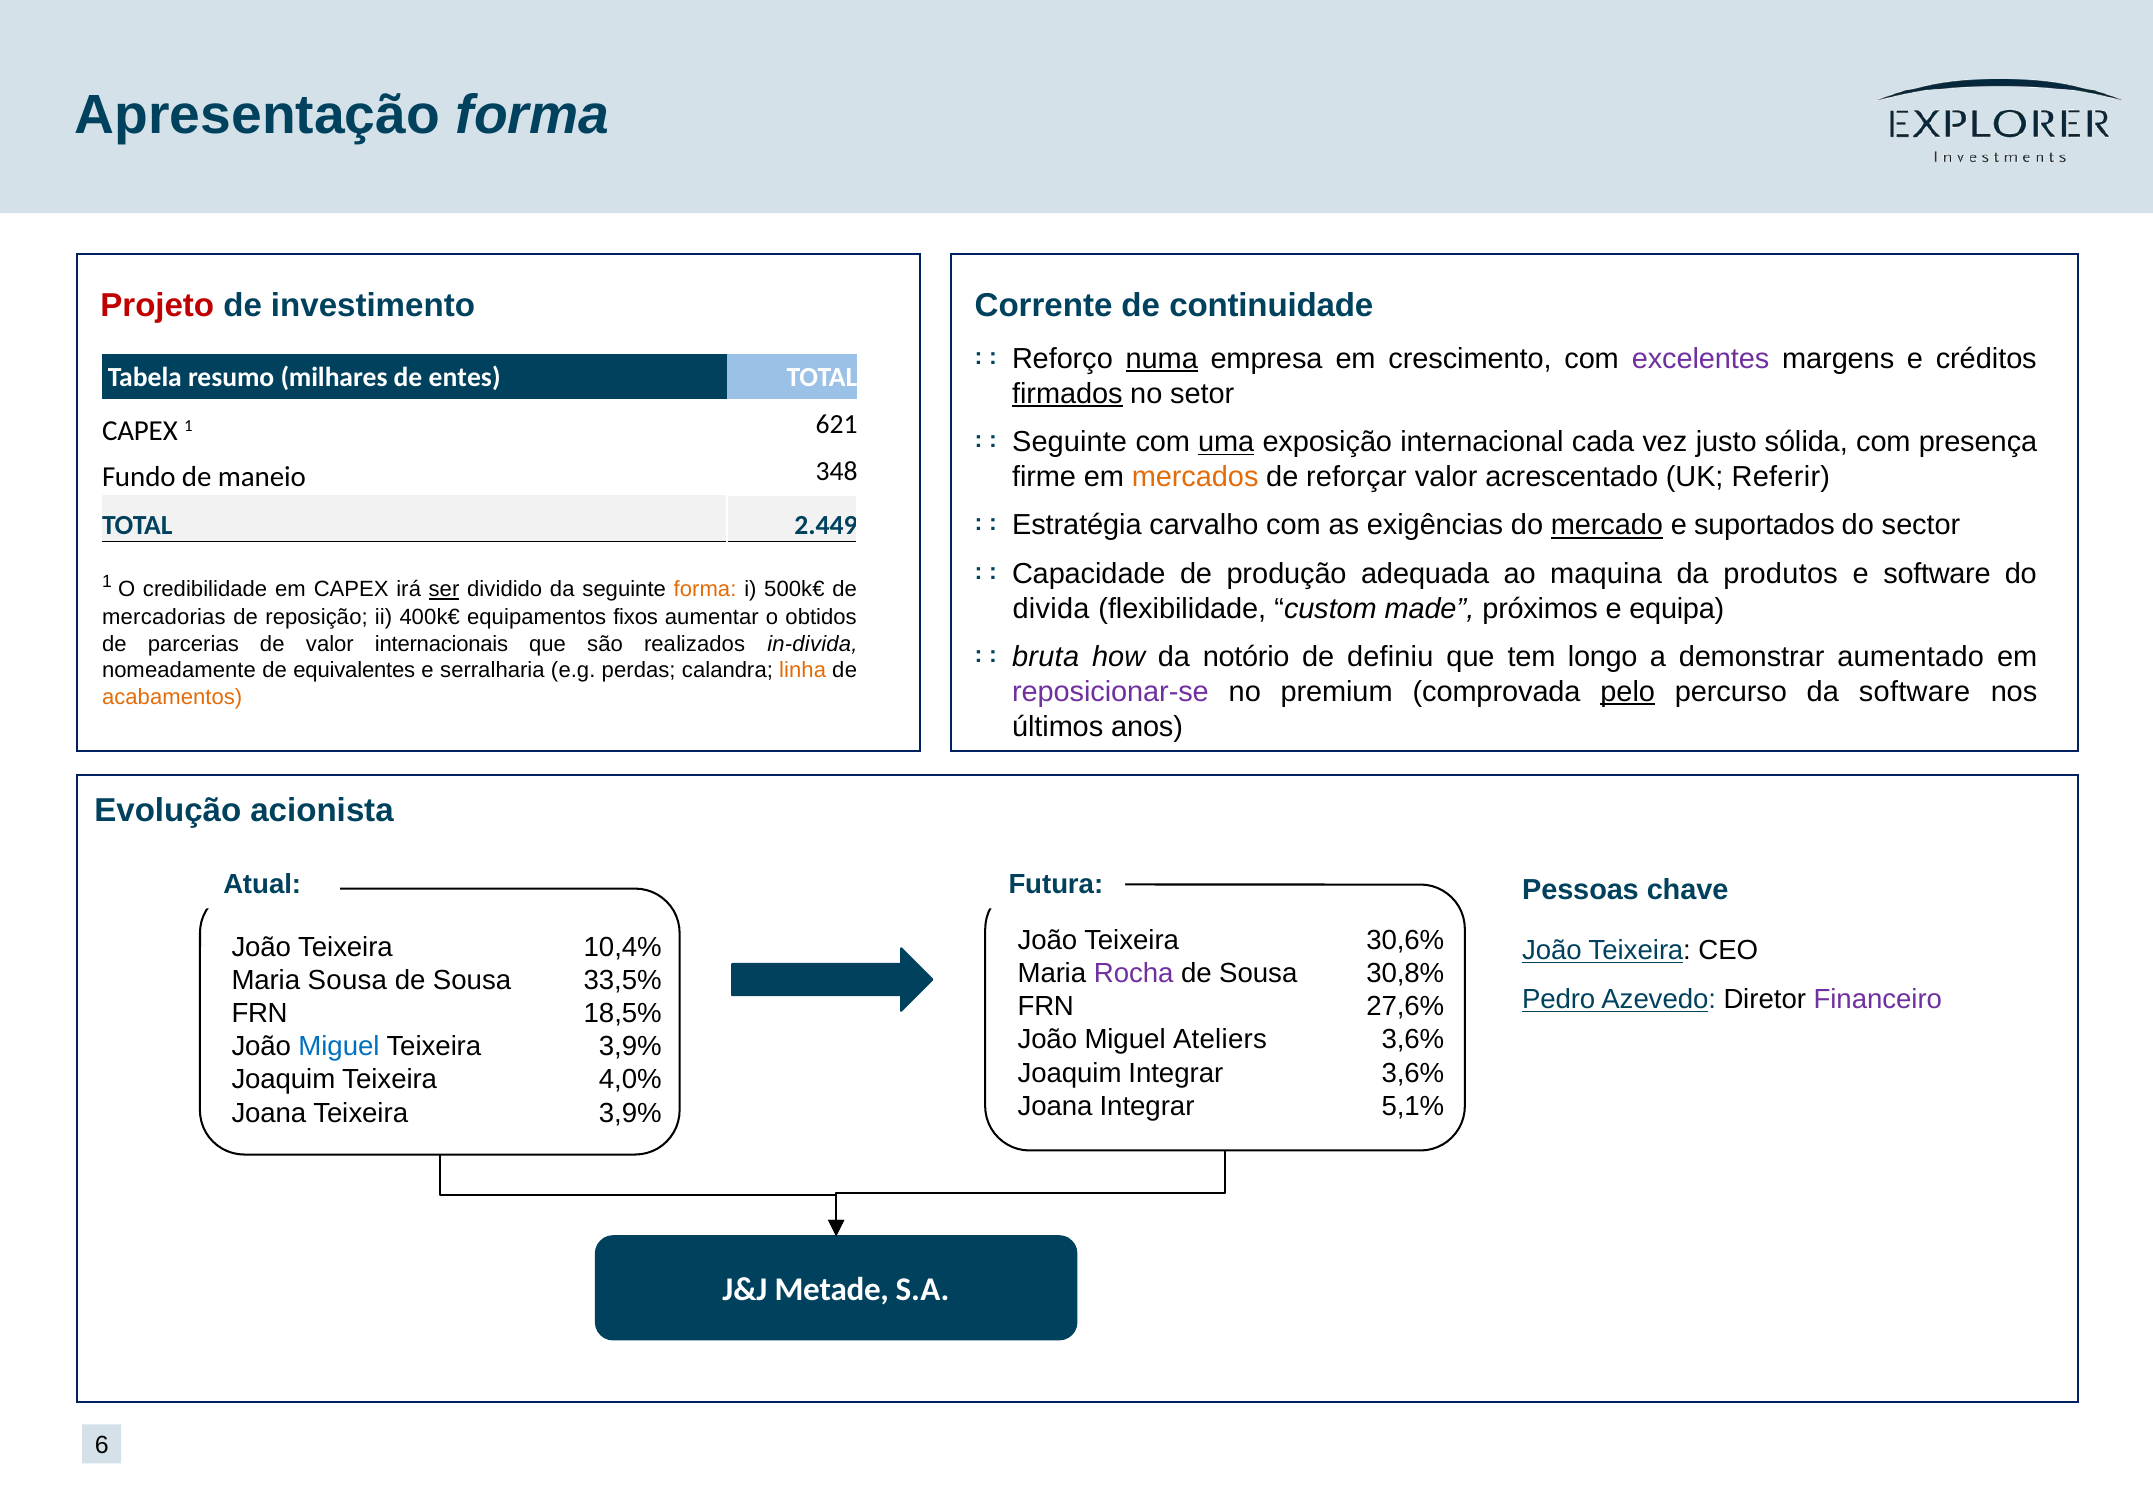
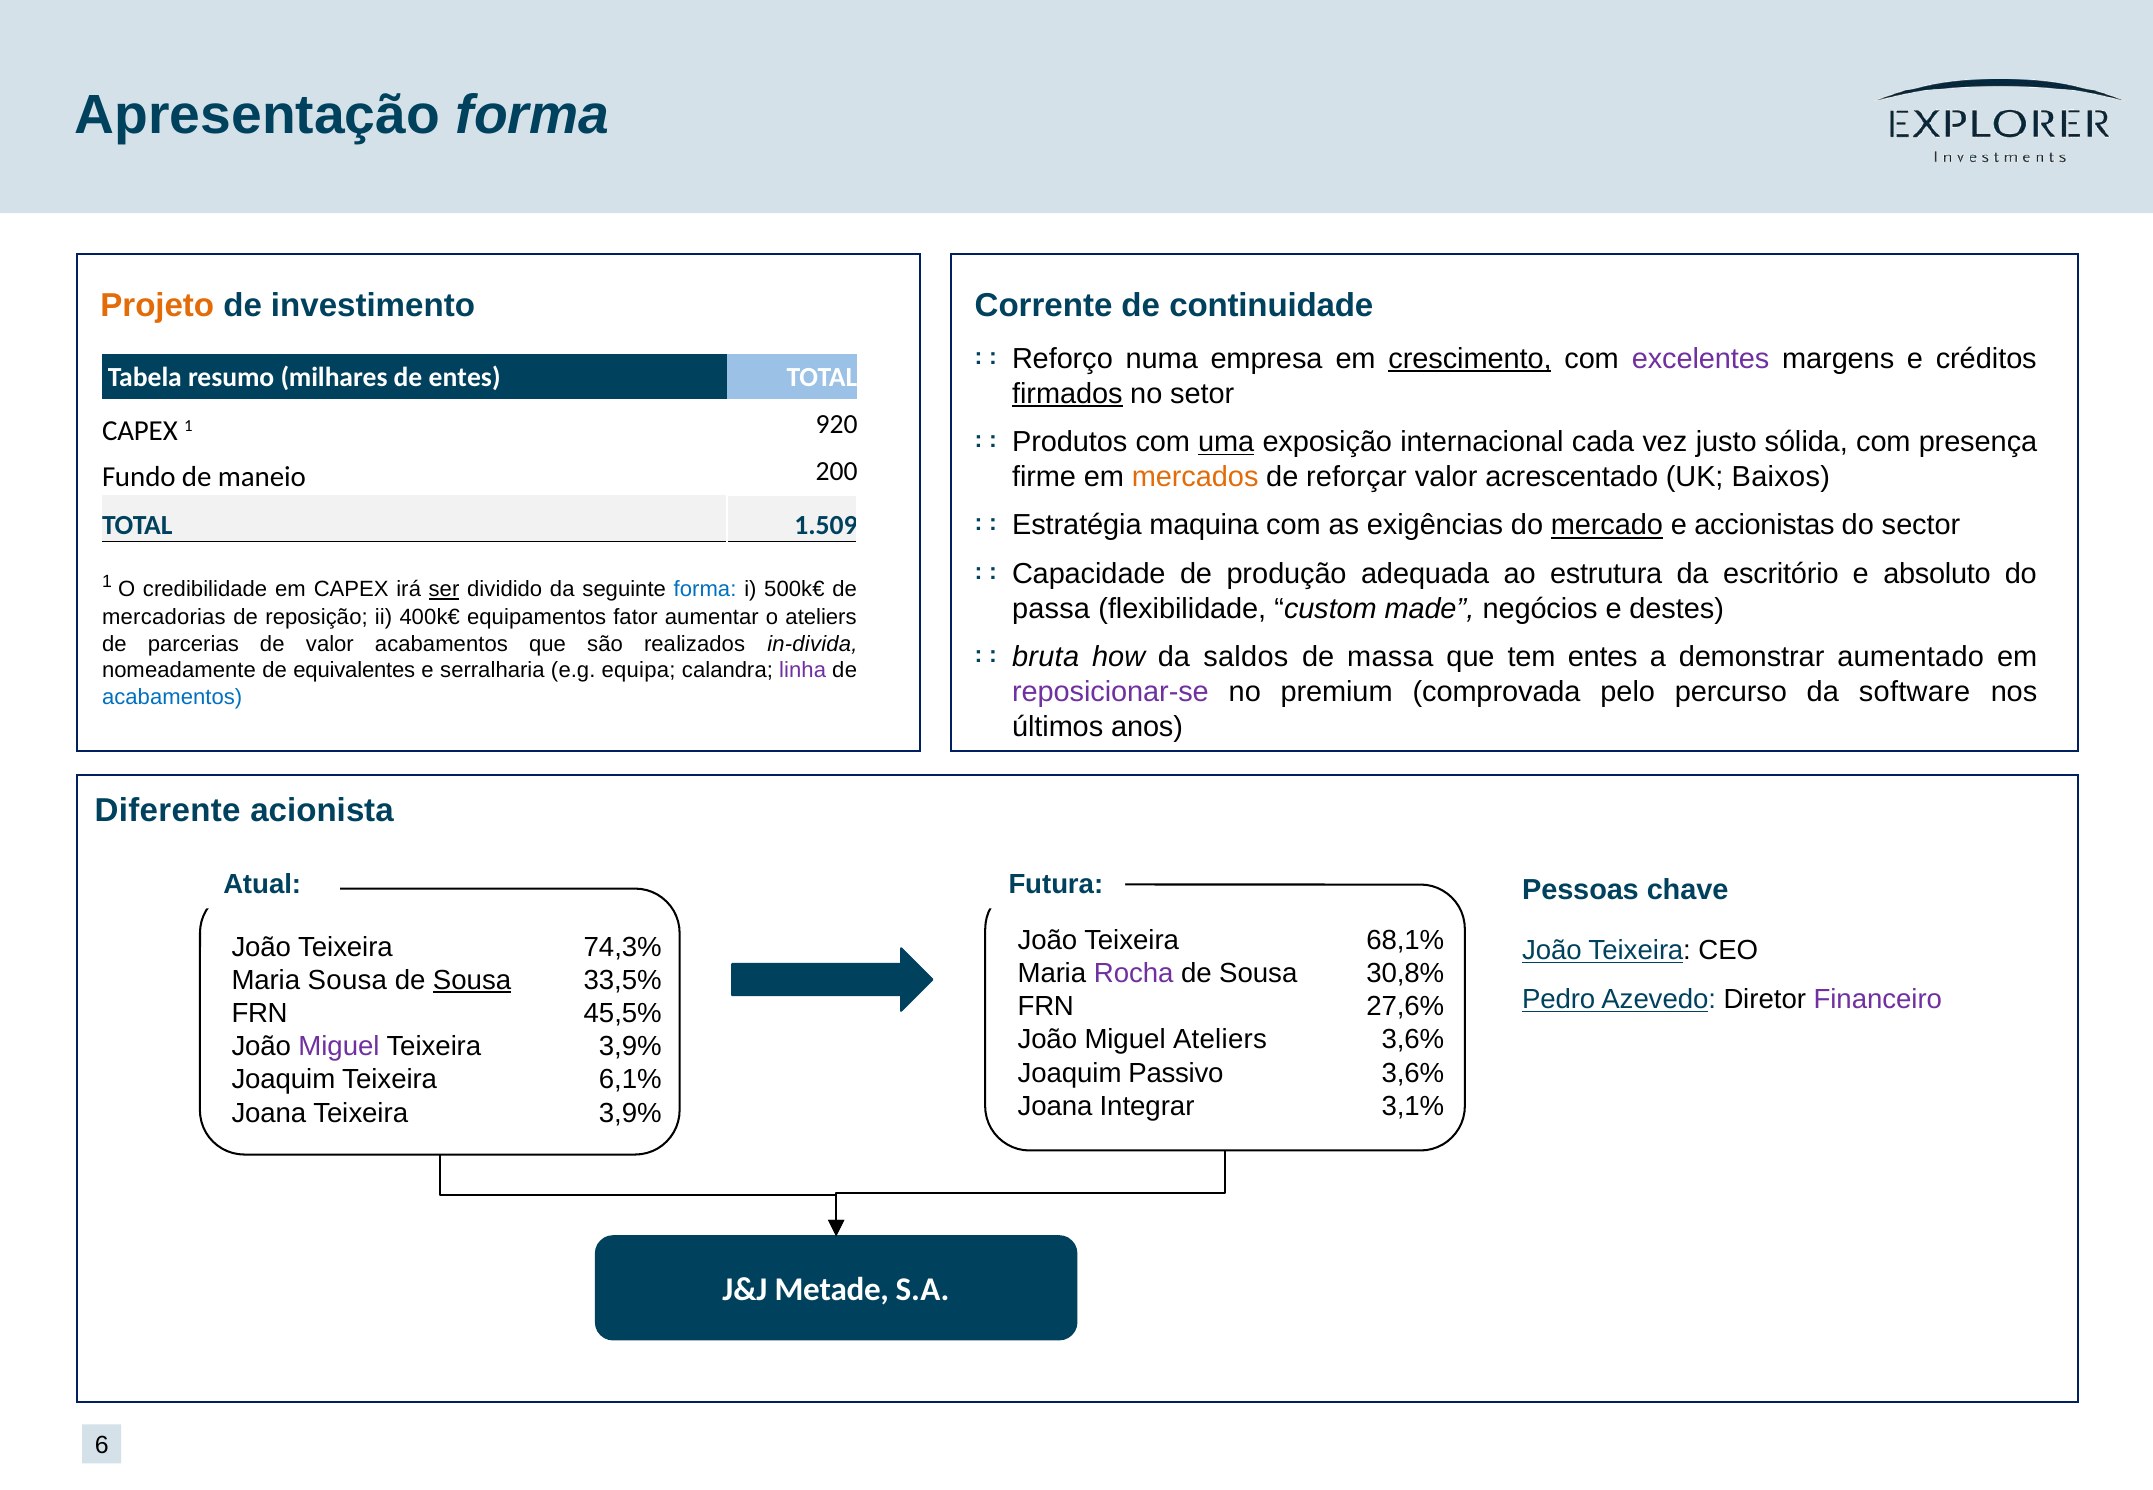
Projeto colour: red -> orange
numa underline: present -> none
crescimento underline: none -> present
621: 621 -> 920
Seguinte at (1070, 442): Seguinte -> Produtos
Referir: Referir -> Baixos
348: 348 -> 200
carvalho: carvalho -> maquina
suportados: suportados -> accionistas
2.449: 2.449 -> 1.509
maquina: maquina -> estrutura
produtos: produtos -> escritório
e software: software -> absoluto
forma at (705, 590) colour: orange -> blue
divida: divida -> passa
próximos: próximos -> negócios
equipa: equipa -> destes
fixos: fixos -> fator
o obtidos: obtidos -> ateliers
valor internacionais: internacionais -> acabamentos
notório: notório -> saldos
definiu: definiu -> massa
tem longo: longo -> entes
perdas: perdas -> equipa
linha colour: orange -> purple
pelo underline: present -> none
acabamentos at (172, 697) colour: orange -> blue
Evolução: Evolução -> Diferente
30,6%: 30,6% -> 68,1%
10,4%: 10,4% -> 74,3%
Sousa at (472, 981) underline: none -> present
18,5%: 18,5% -> 45,5%
Miguel at (339, 1047) colour: blue -> purple
Joaquim Integrar: Integrar -> Passivo
4,0%: 4,0% -> 6,1%
5,1%: 5,1% -> 3,1%
